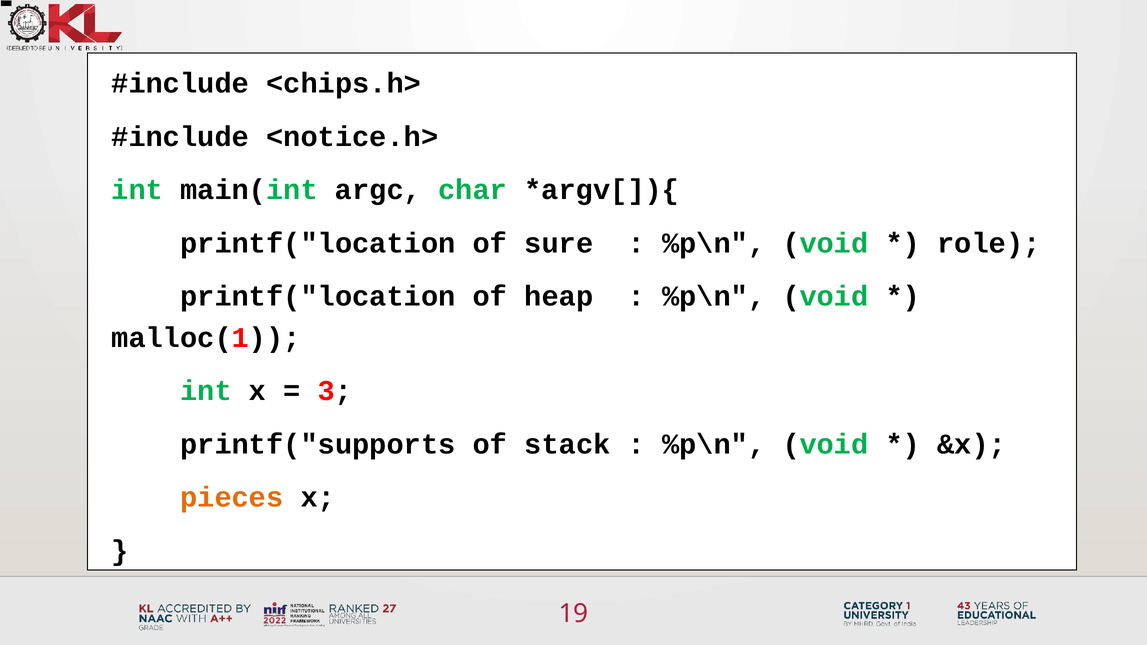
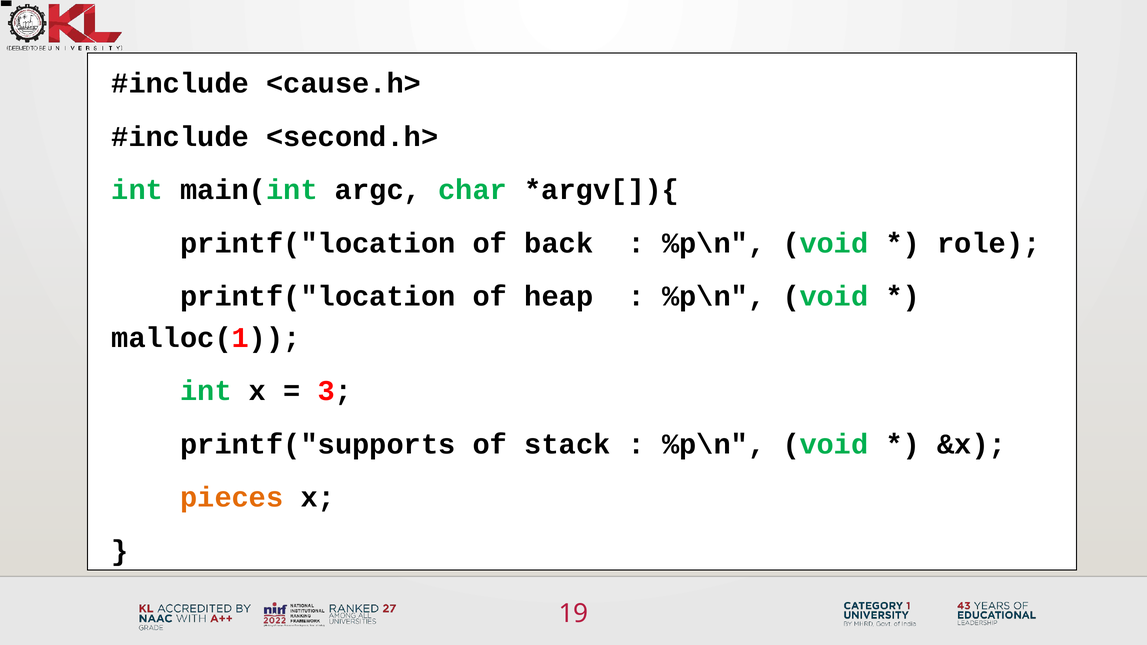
<chips.h>: <chips.h> -> <cause.h>
<notice.h>: <notice.h> -> <second.h>
sure: sure -> back
